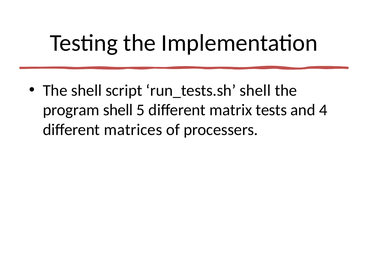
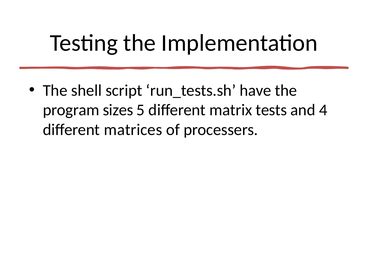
run_tests.sh shell: shell -> have
program shell: shell -> sizes
